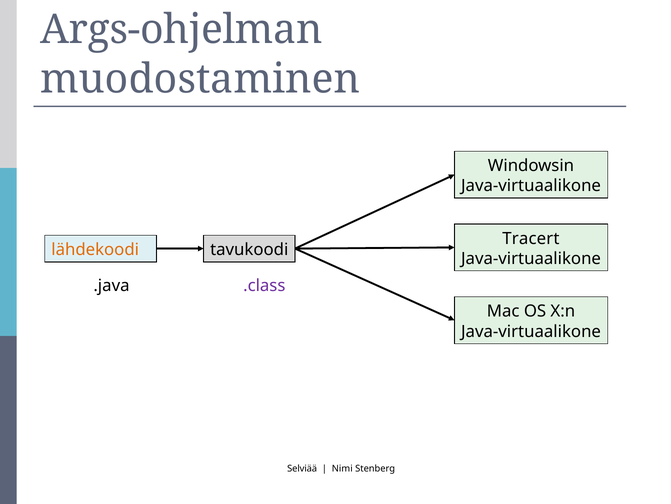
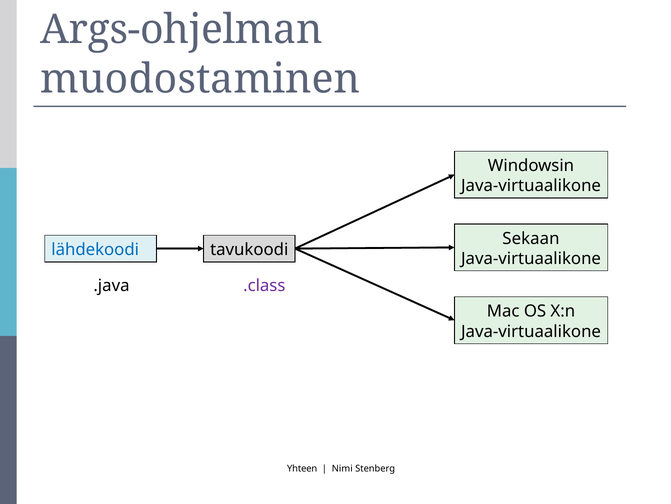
Tracert: Tracert -> Sekaan
lähdekoodi colour: orange -> blue
Selviää: Selviää -> Yhteen
